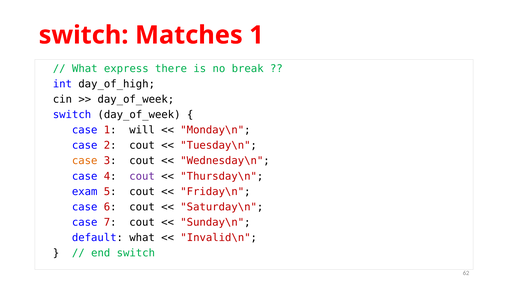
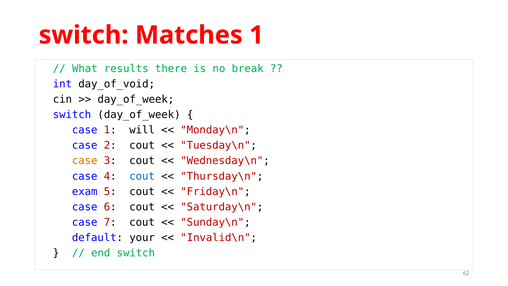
express: express -> results
day_of_high: day_of_high -> day_of_void
cout at (142, 176) colour: purple -> blue
default what: what -> your
